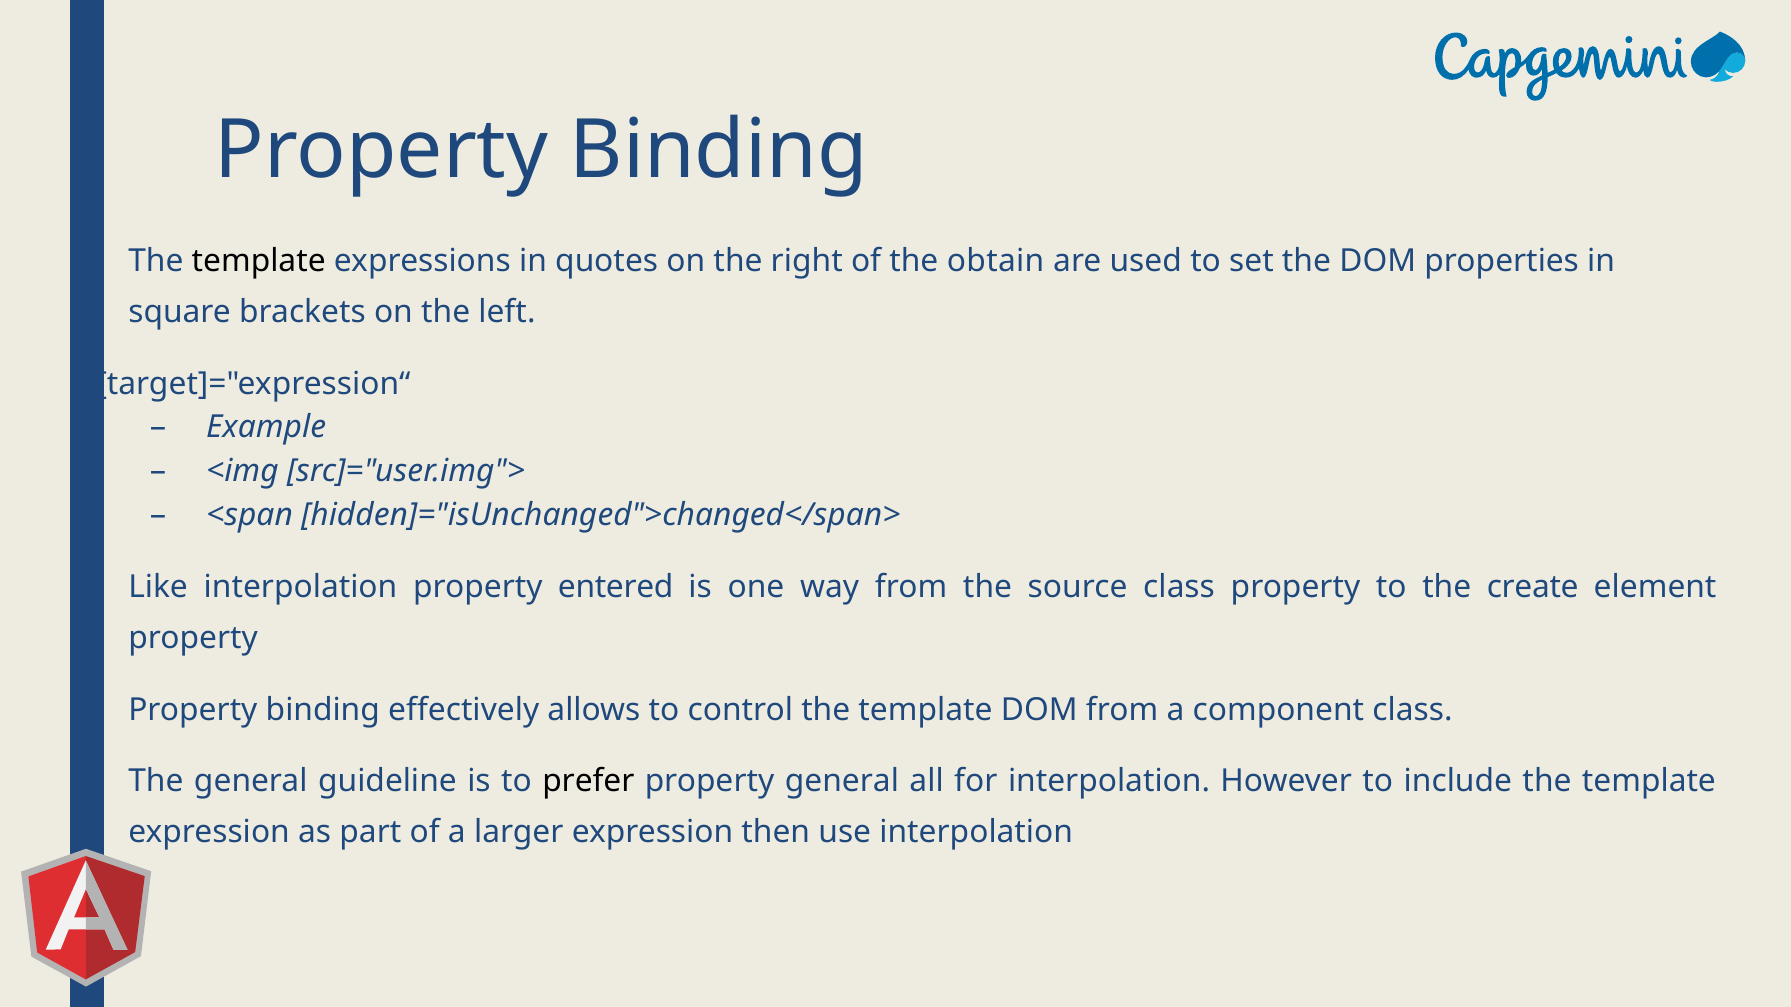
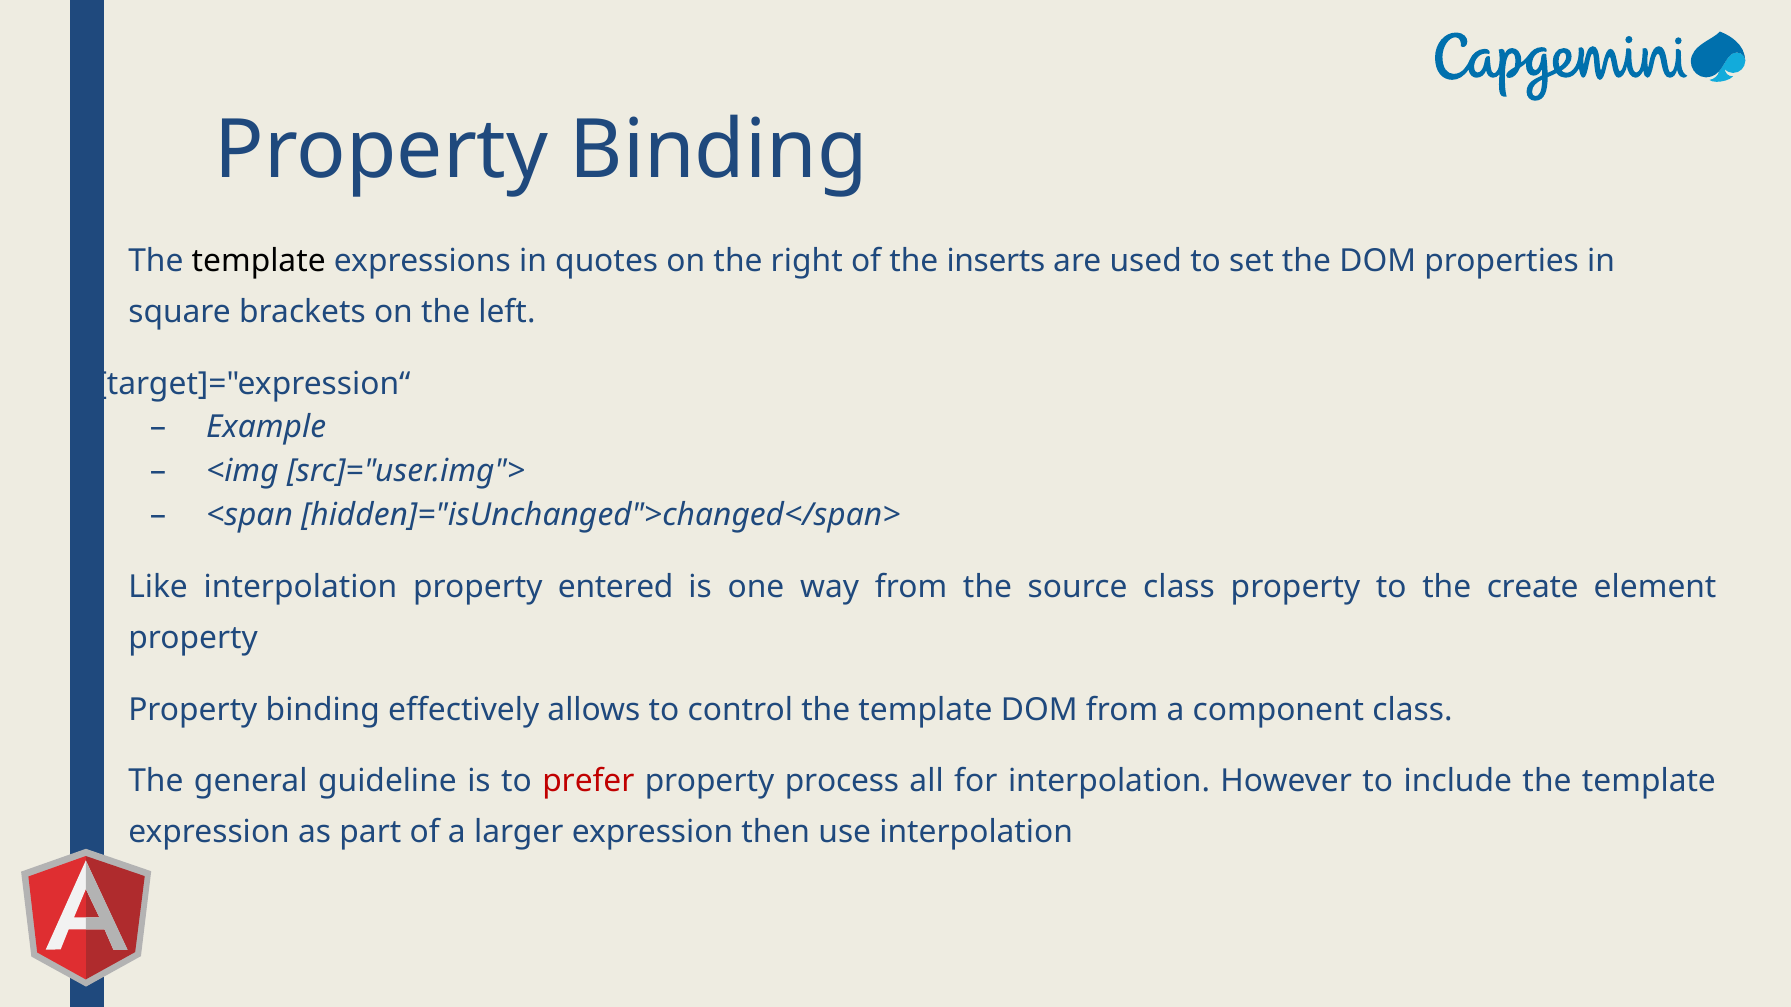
obtain: obtain -> inserts
prefer colour: black -> red
property general: general -> process
